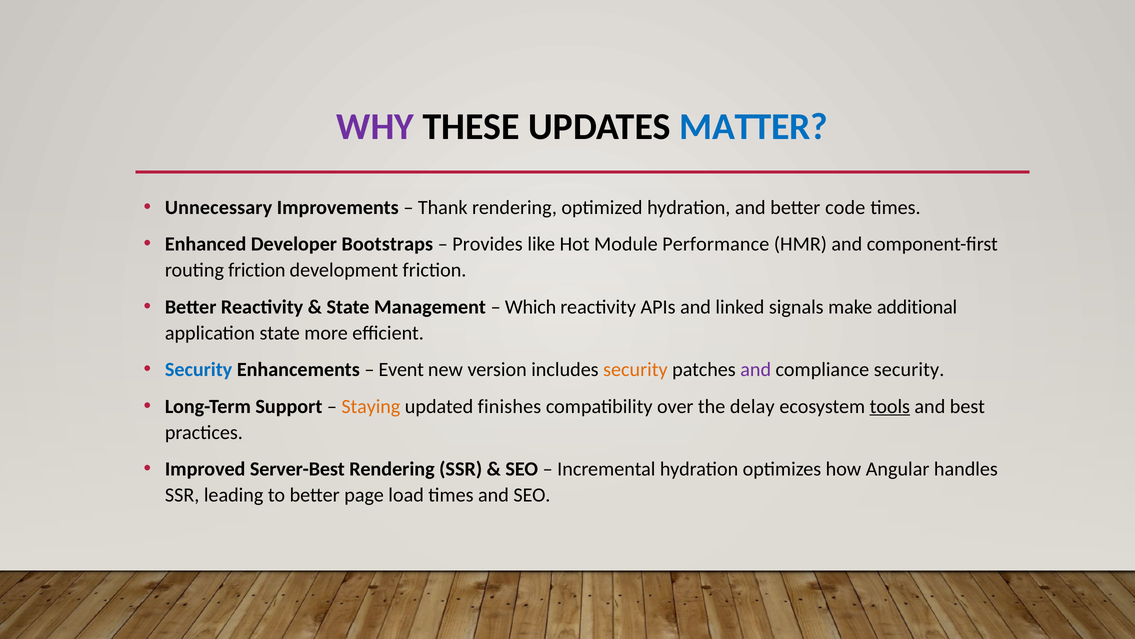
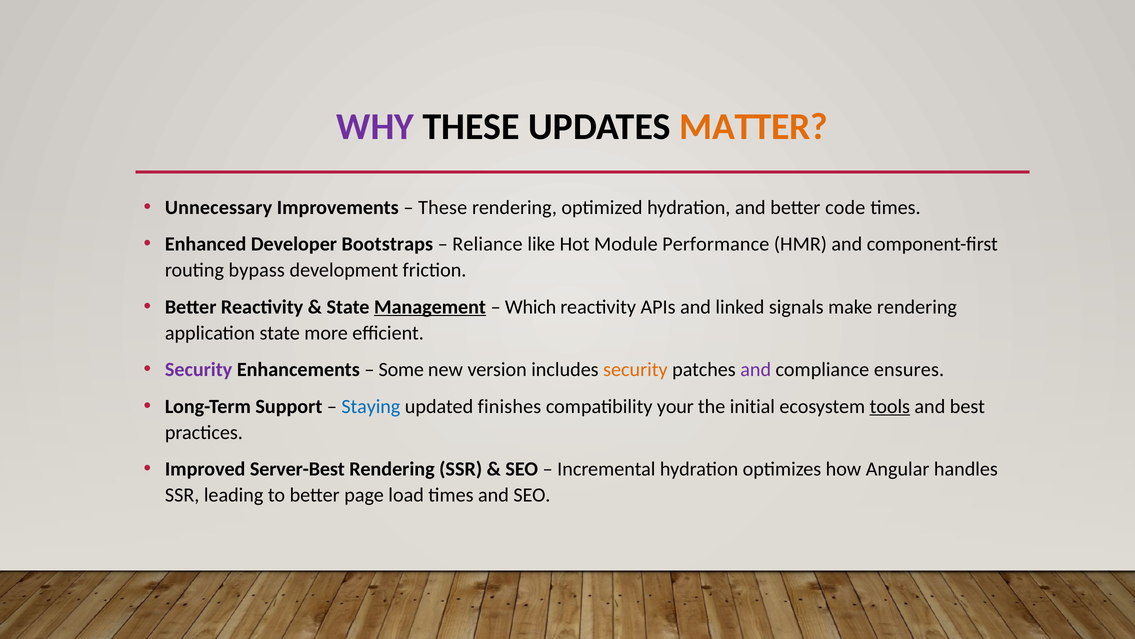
MATTER colour: blue -> orange
Thank at (443, 207): Thank -> These
Provides: Provides -> Reliance
routing friction: friction -> bypass
Management underline: none -> present
make additional: additional -> rendering
Security at (199, 369) colour: blue -> purple
Event: Event -> Some
compliance security: security -> ensures
Staying colour: orange -> blue
over: over -> your
delay: delay -> initial
